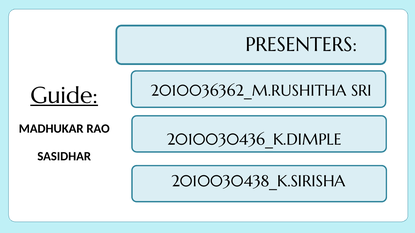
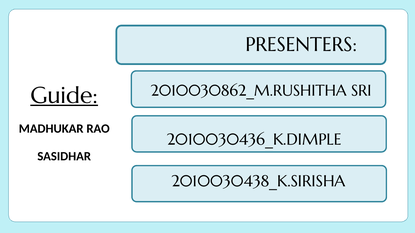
2010036362_M.RUSHITHA: 2010036362_M.RUSHITHA -> 2010030862_M.RUSHITHA
